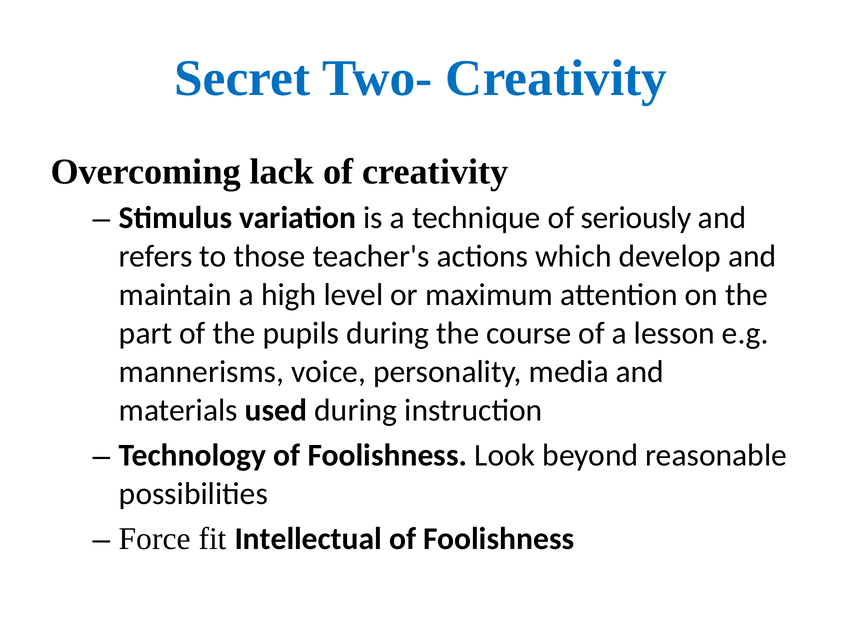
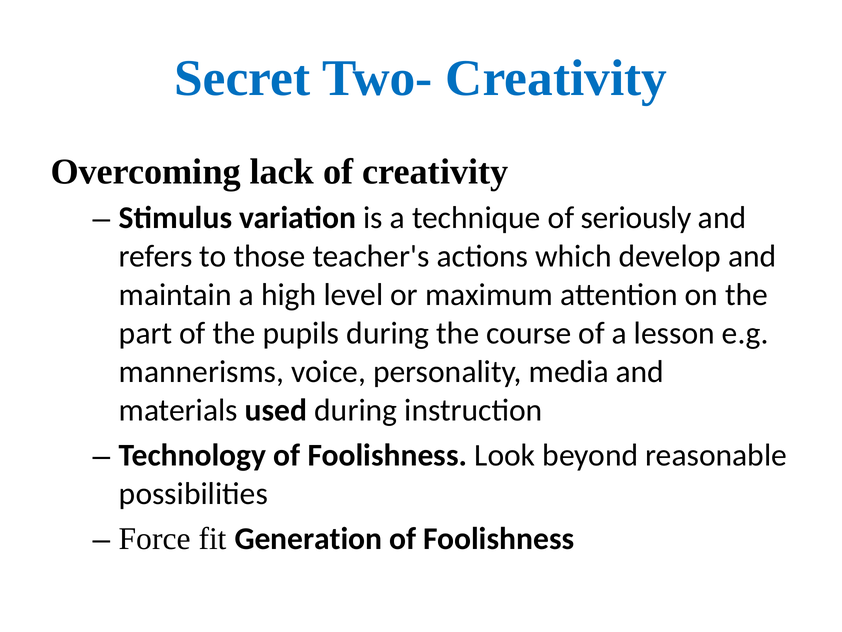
Intellectual: Intellectual -> Generation
